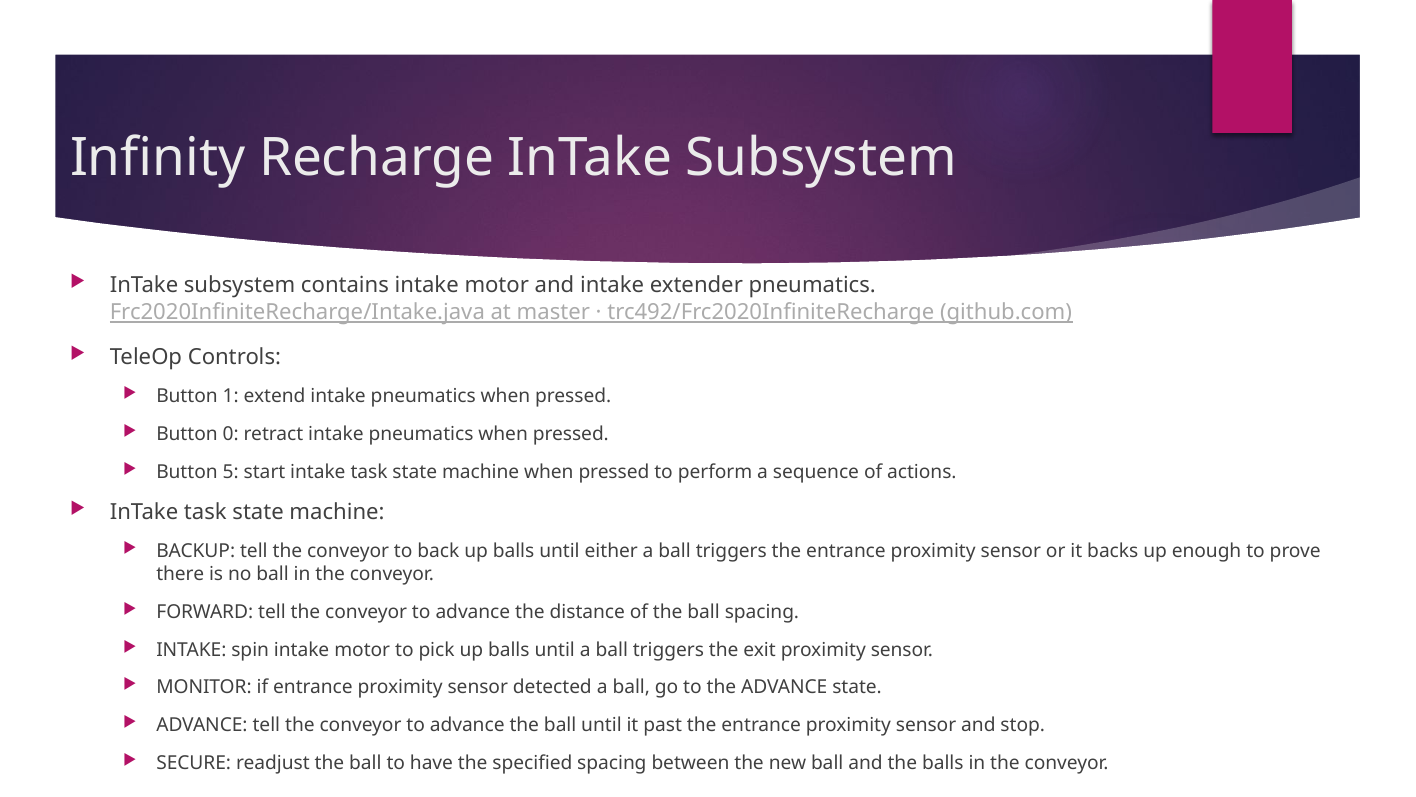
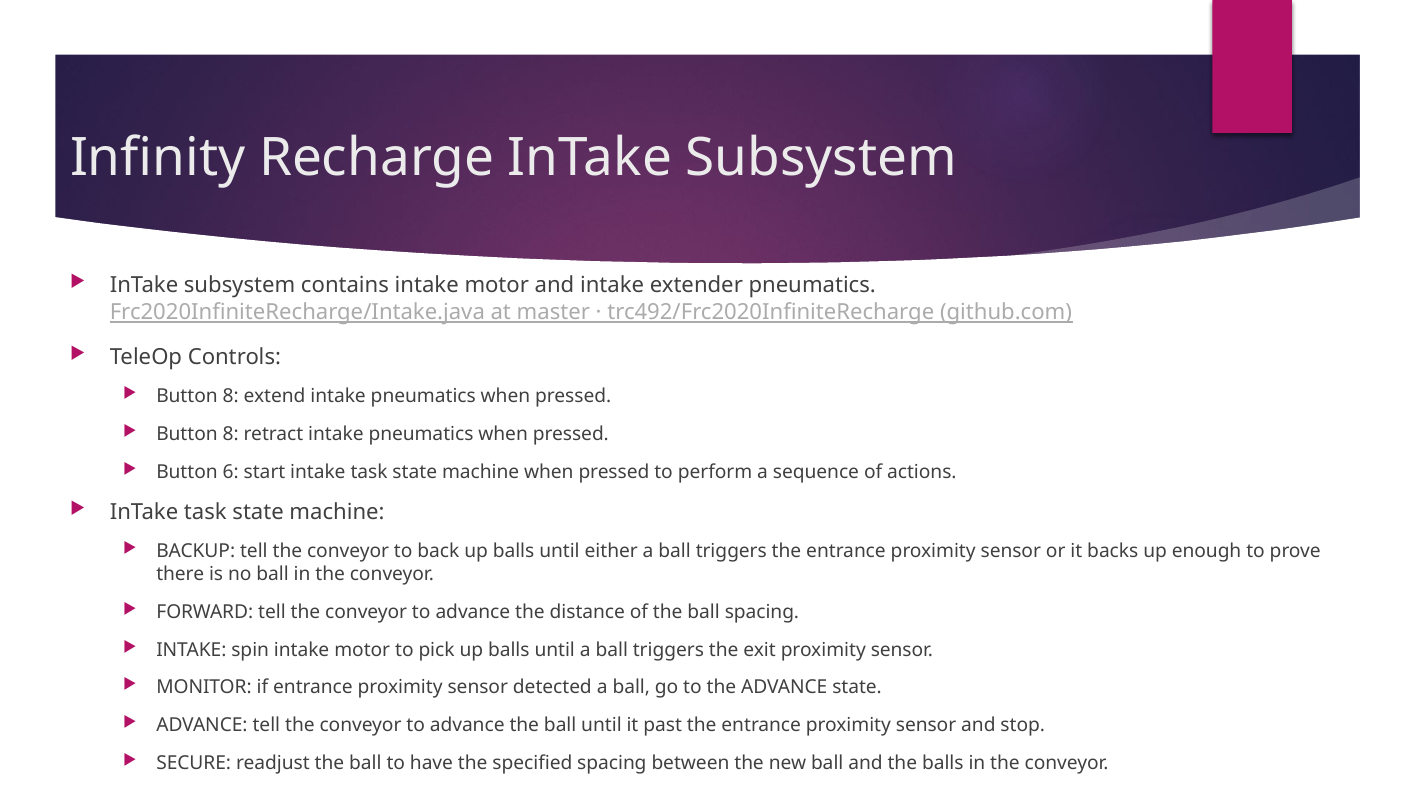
1 at (231, 396): 1 -> 8
0 at (231, 434): 0 -> 8
5: 5 -> 6
